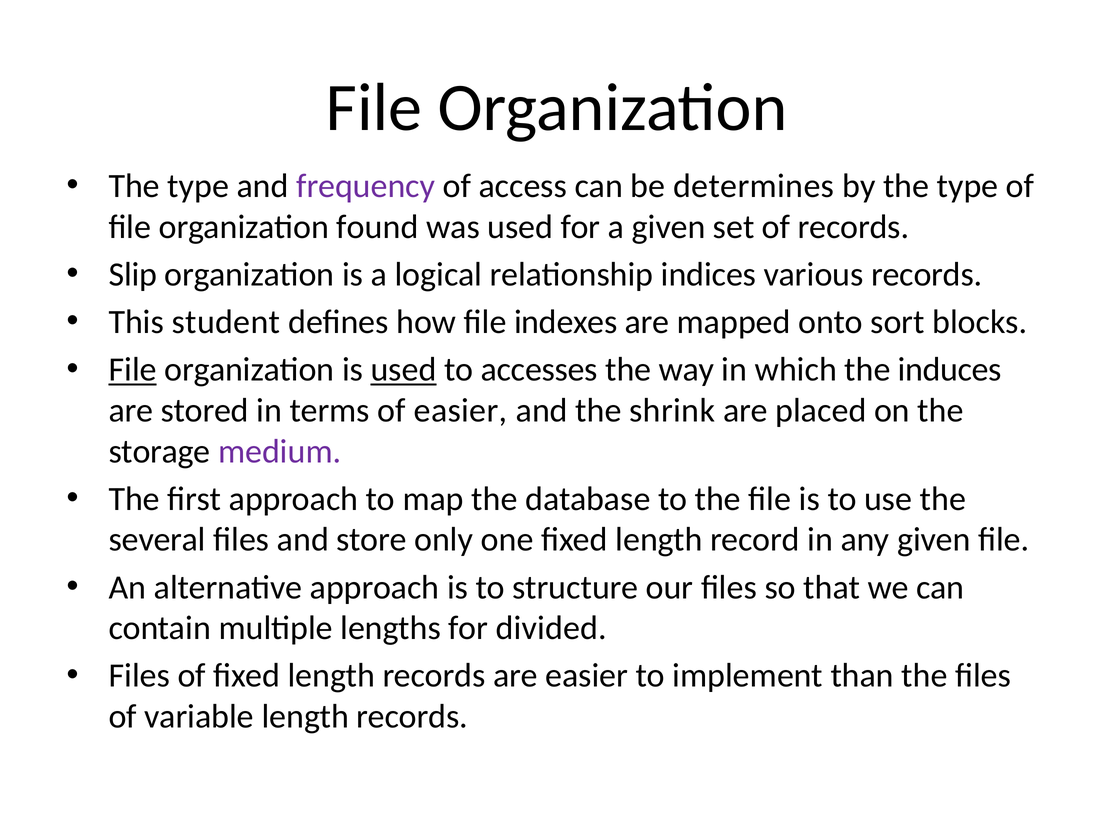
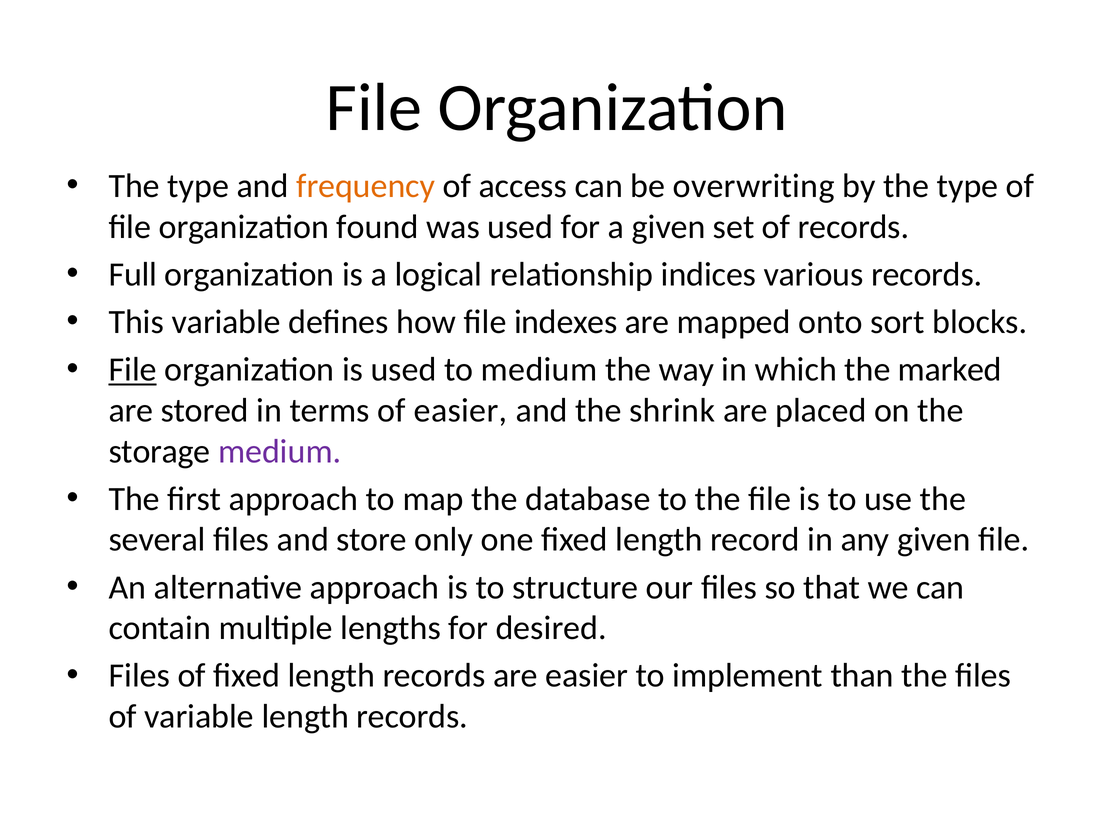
frequency colour: purple -> orange
determines: determines -> overwriting
Slip: Slip -> Full
This student: student -> variable
used at (404, 370) underline: present -> none
to accesses: accesses -> medium
induces: induces -> marked
divided: divided -> desired
